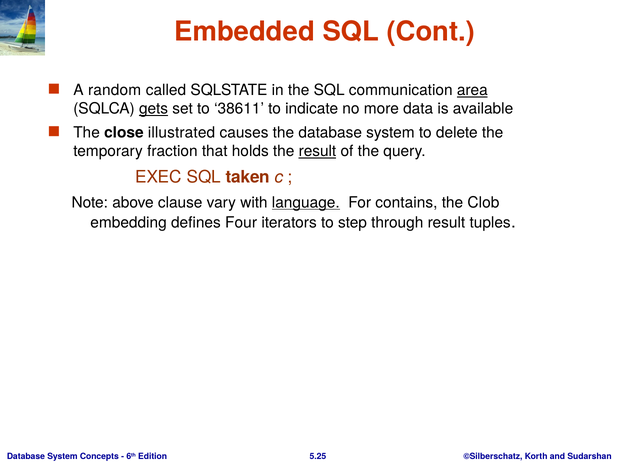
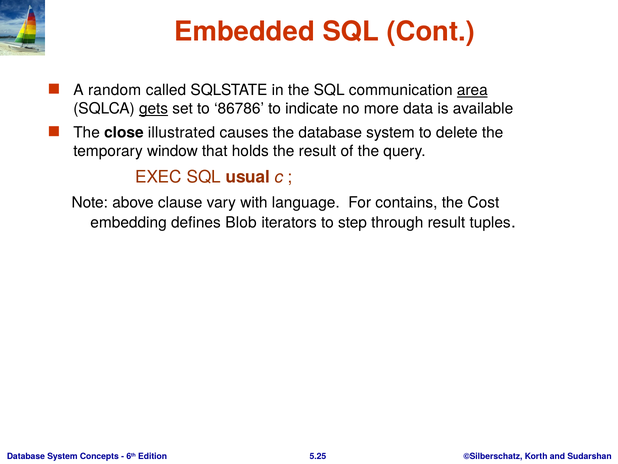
38611: 38611 -> 86786
fraction: fraction -> window
result at (317, 151) underline: present -> none
taken: taken -> usual
language underline: present -> none
Clob: Clob -> Cost
Four: Four -> Blob
